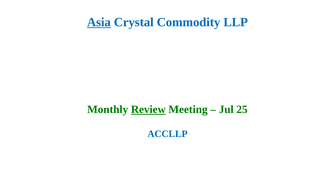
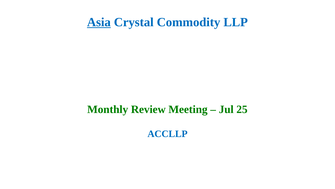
Review underline: present -> none
